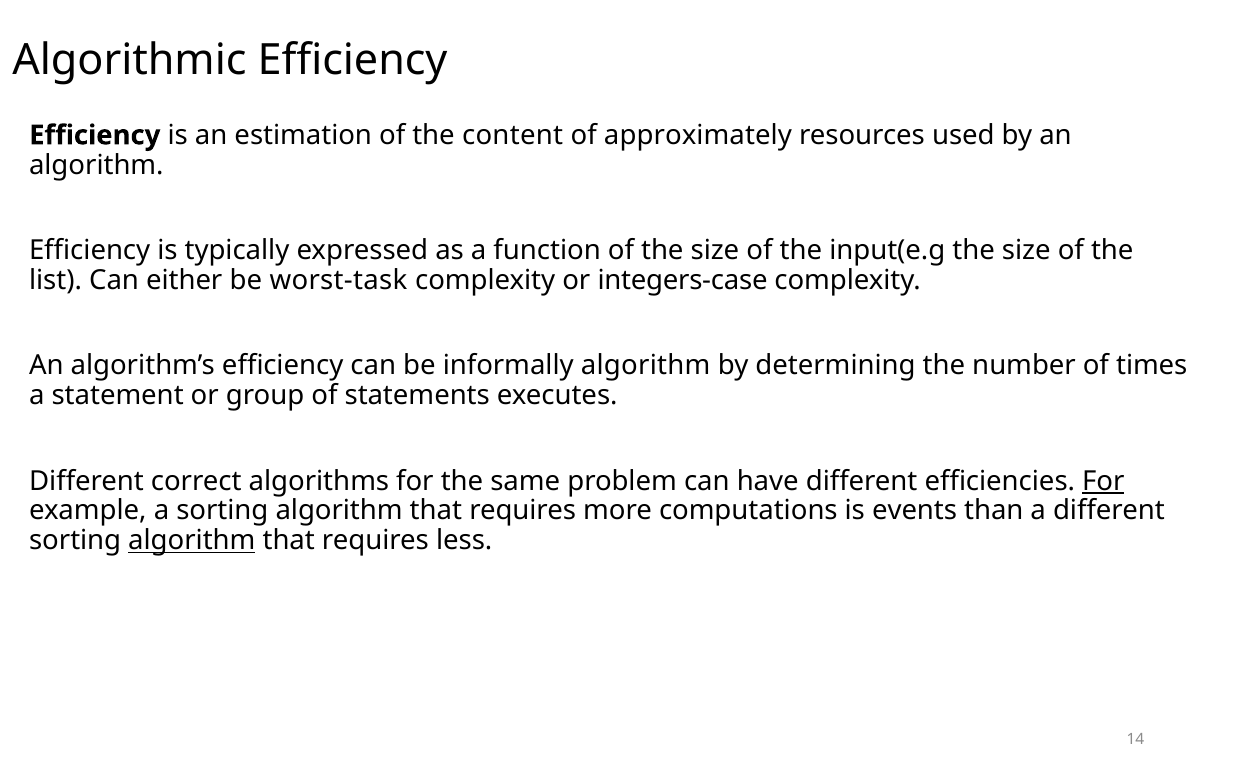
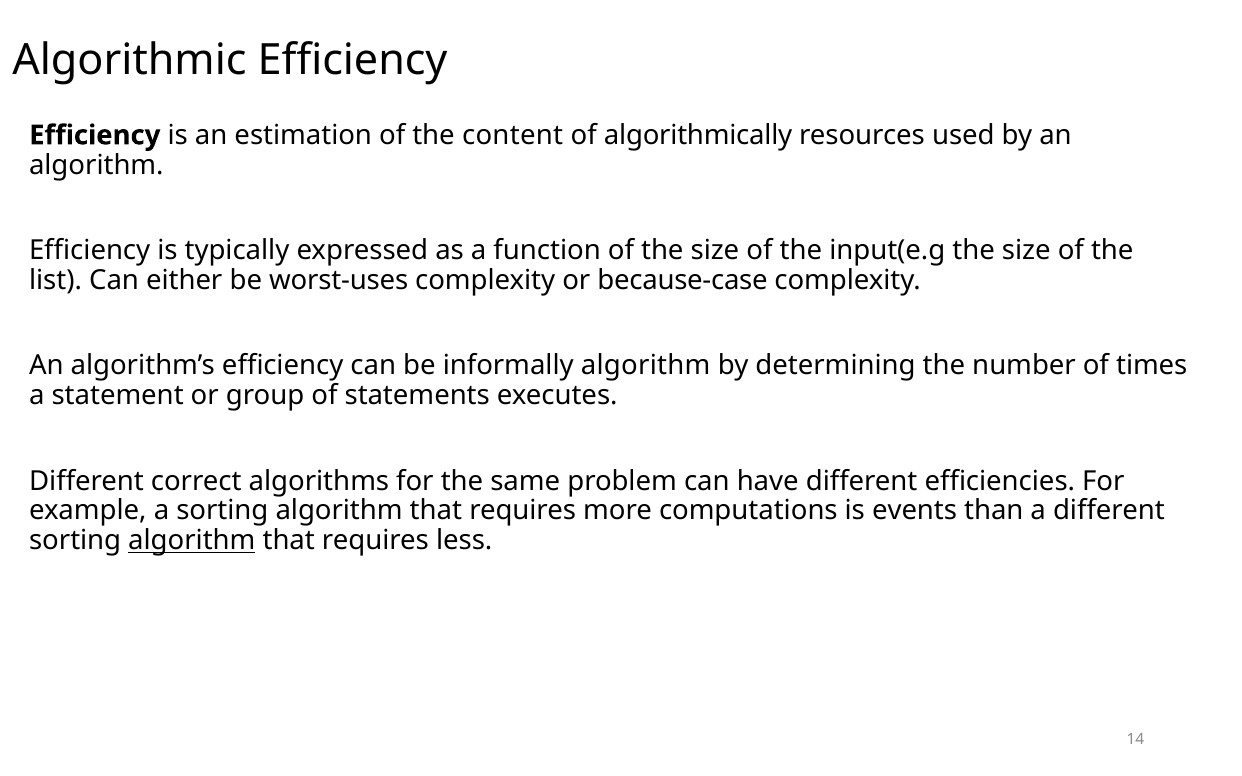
approximately: approximately -> algorithmically
worst-task: worst-task -> worst-uses
integers-case: integers-case -> because-case
For at (1103, 481) underline: present -> none
